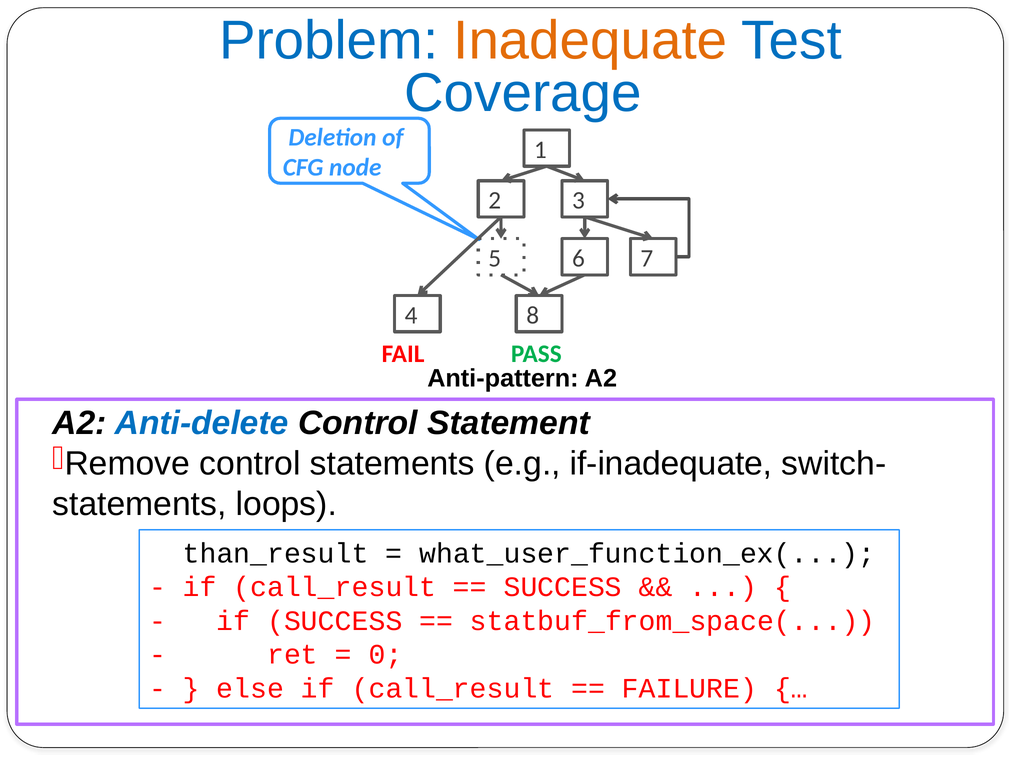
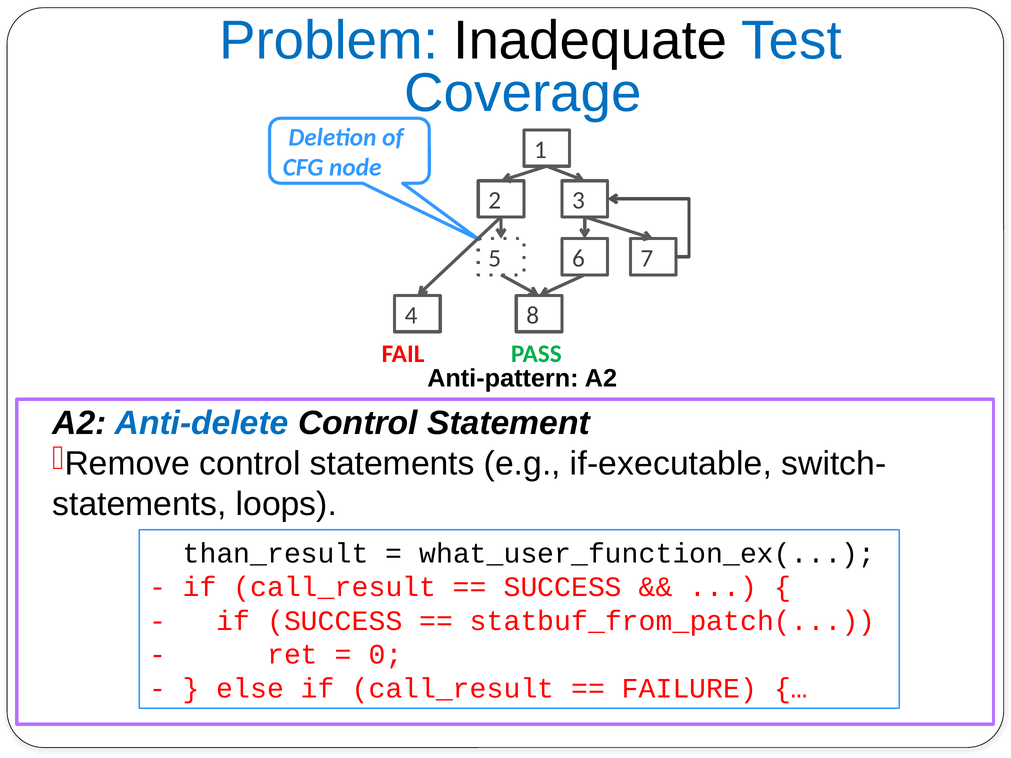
Inadequate colour: orange -> black
if-inadequate: if-inadequate -> if-executable
statbuf_from_space(: statbuf_from_space( -> statbuf_from_patch(
